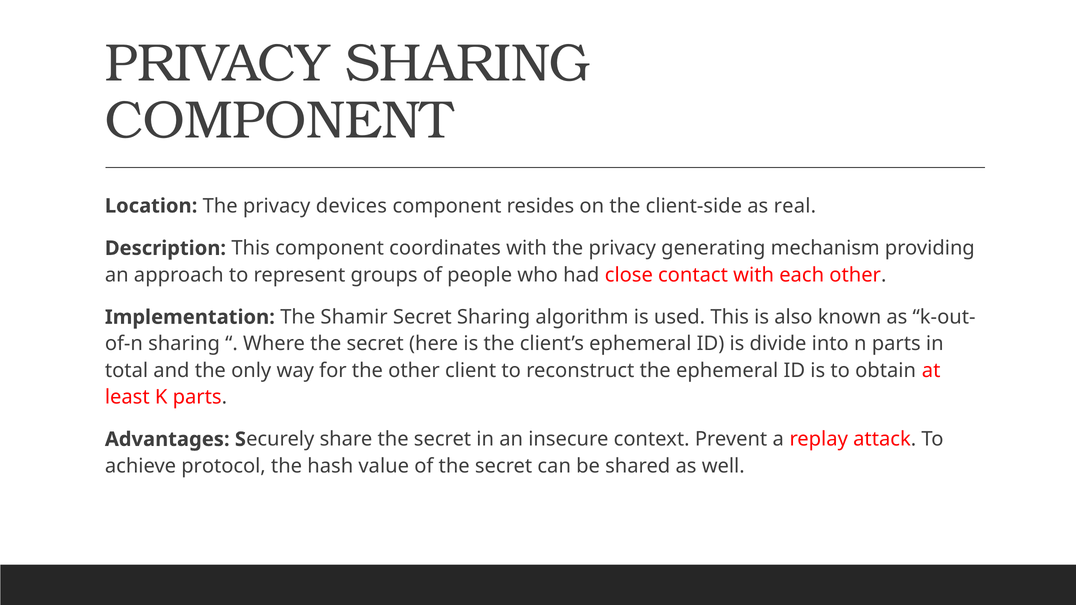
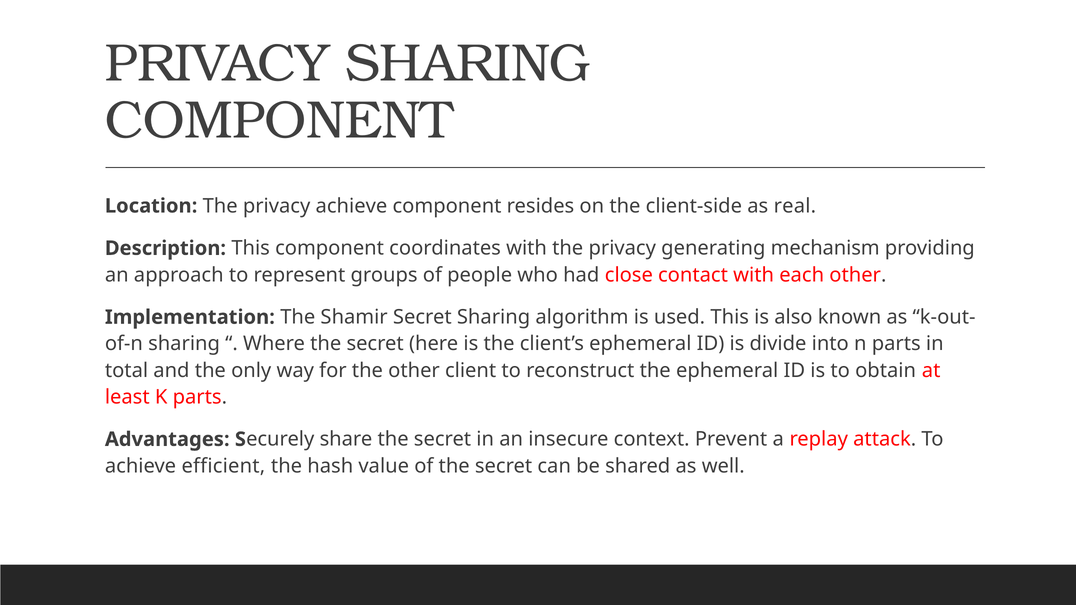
privacy devices: devices -> achieve
protocol: protocol -> efficient
